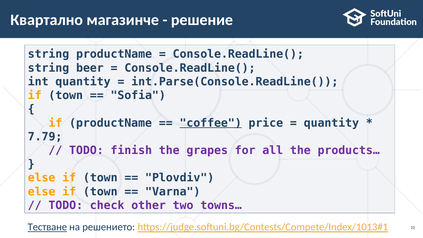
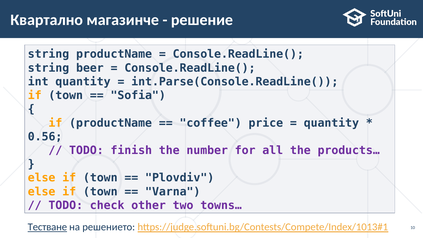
coffee underline: present -> none
7.79: 7.79 -> 0.56
grapes: grapes -> number
